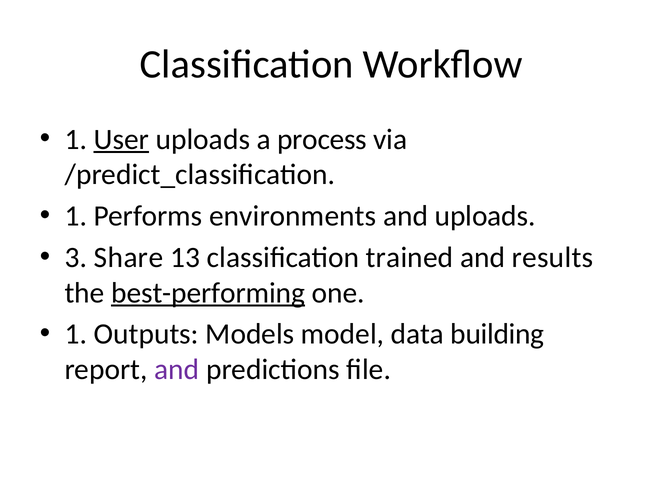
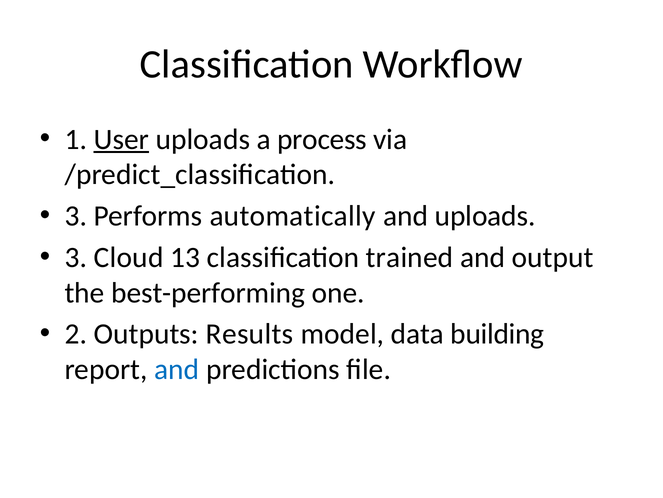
1 at (76, 216): 1 -> 3
environments: environments -> automatically
Share: Share -> Cloud
results: results -> output
best-performing underline: present -> none
1 at (76, 334): 1 -> 2
Models: Models -> Results
and at (177, 369) colour: purple -> blue
